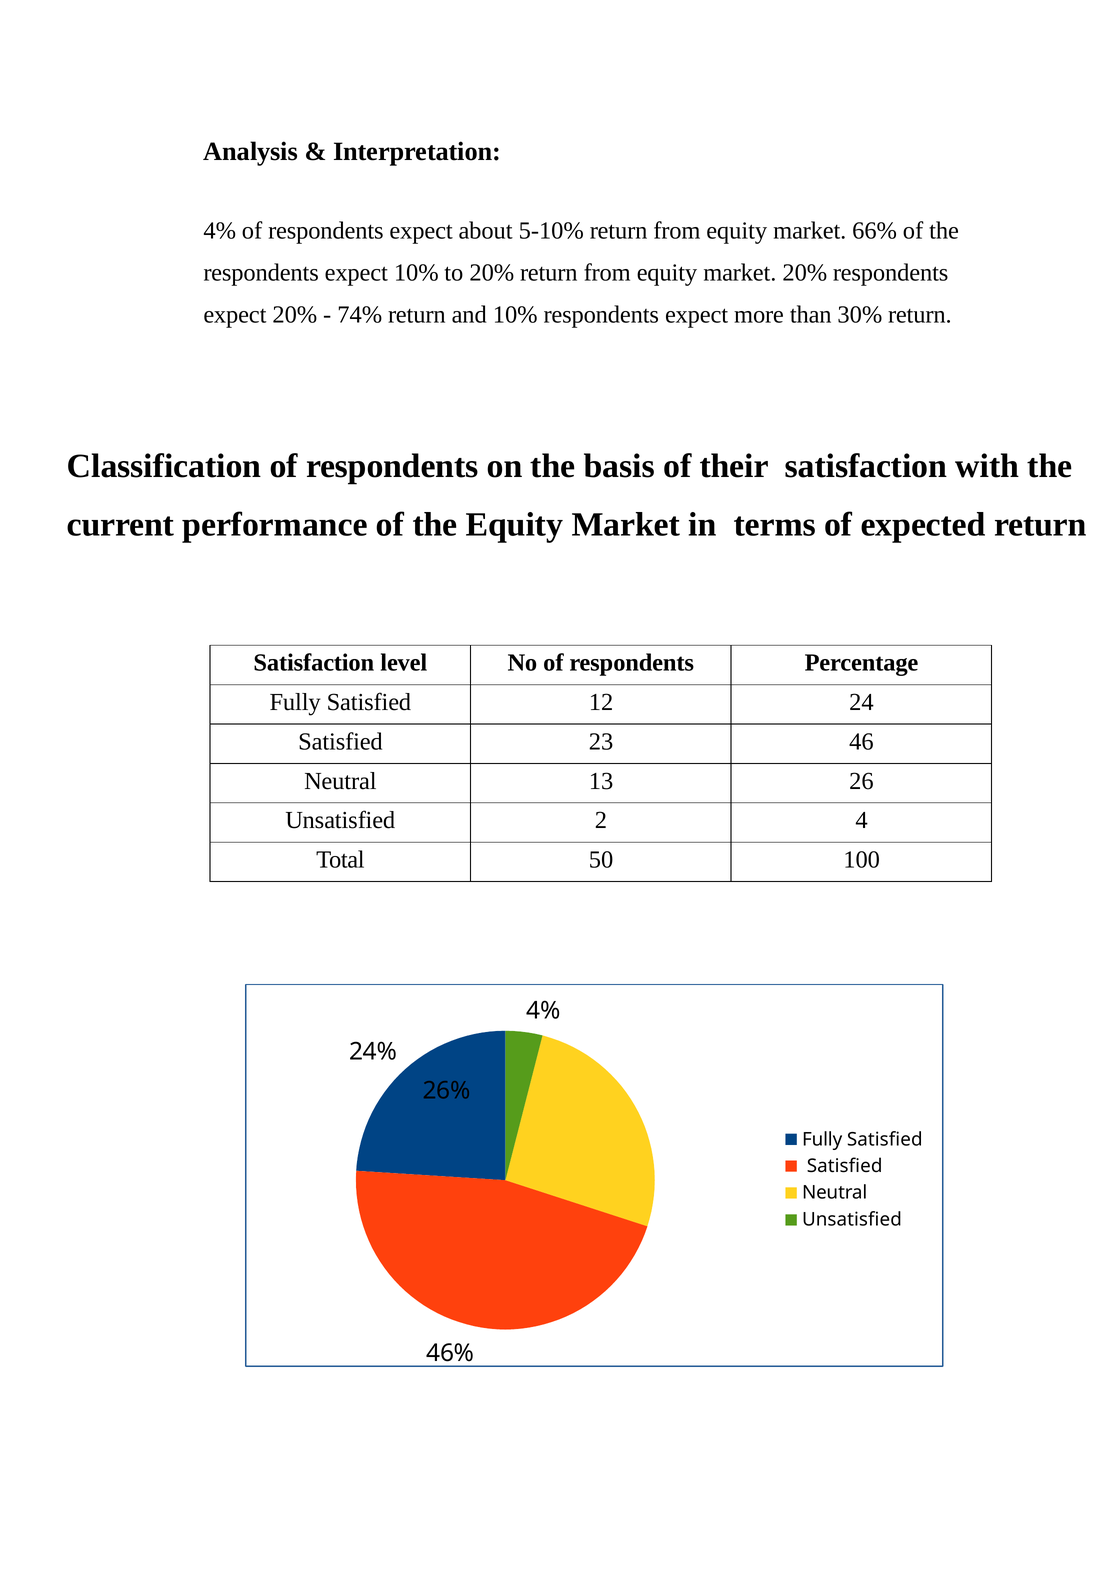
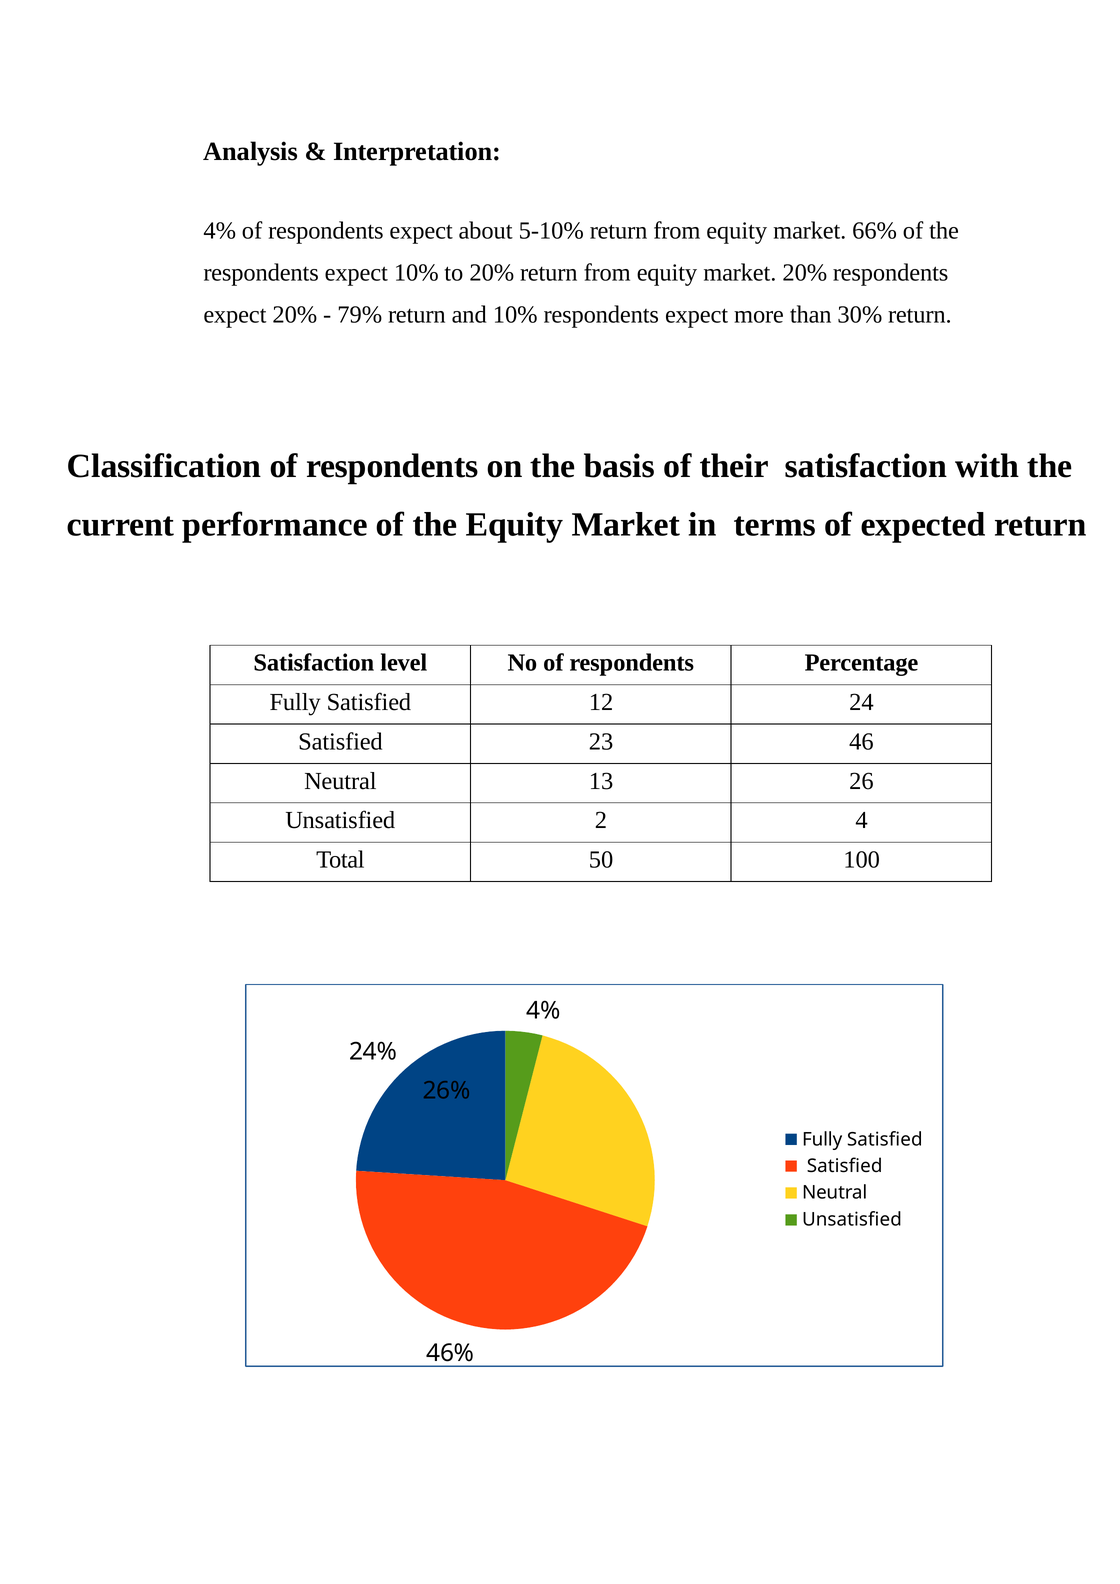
74%: 74% -> 79%
